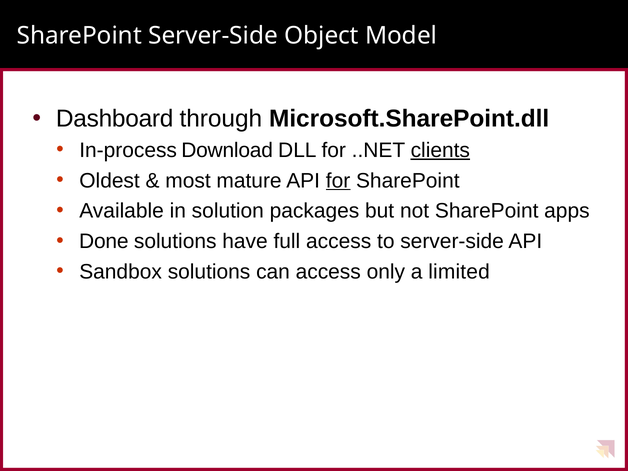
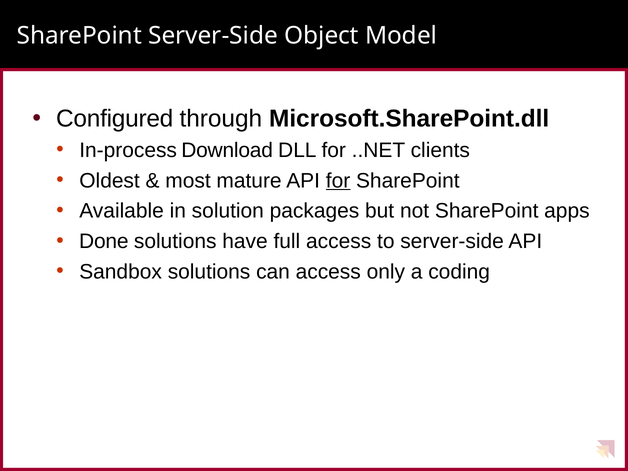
Dashboard: Dashboard -> Configured
clients underline: present -> none
limited: limited -> coding
